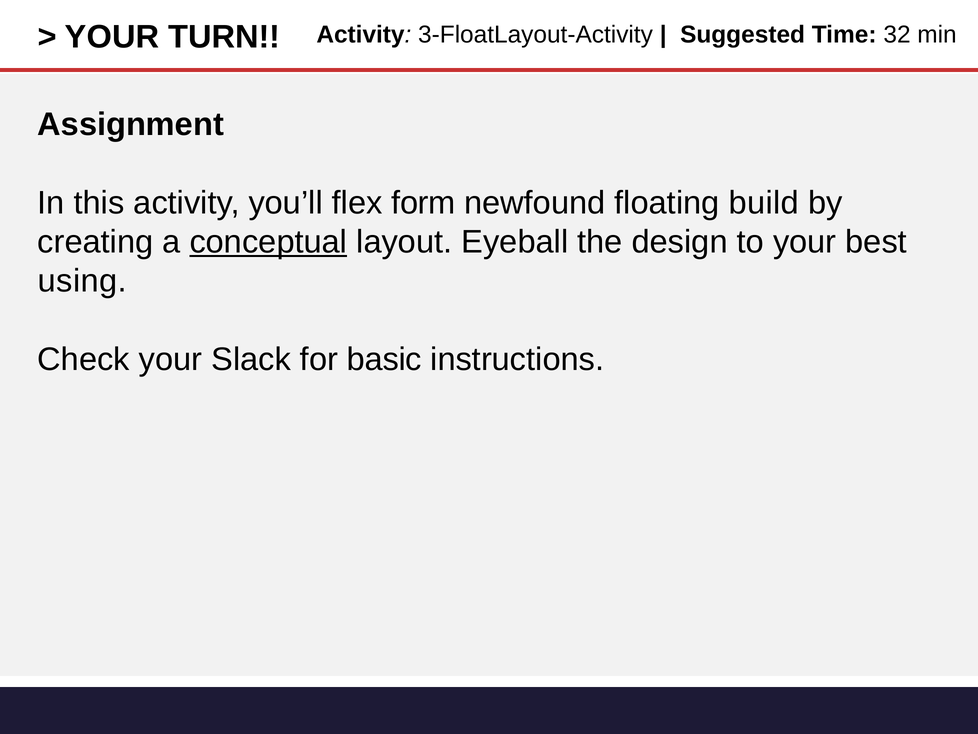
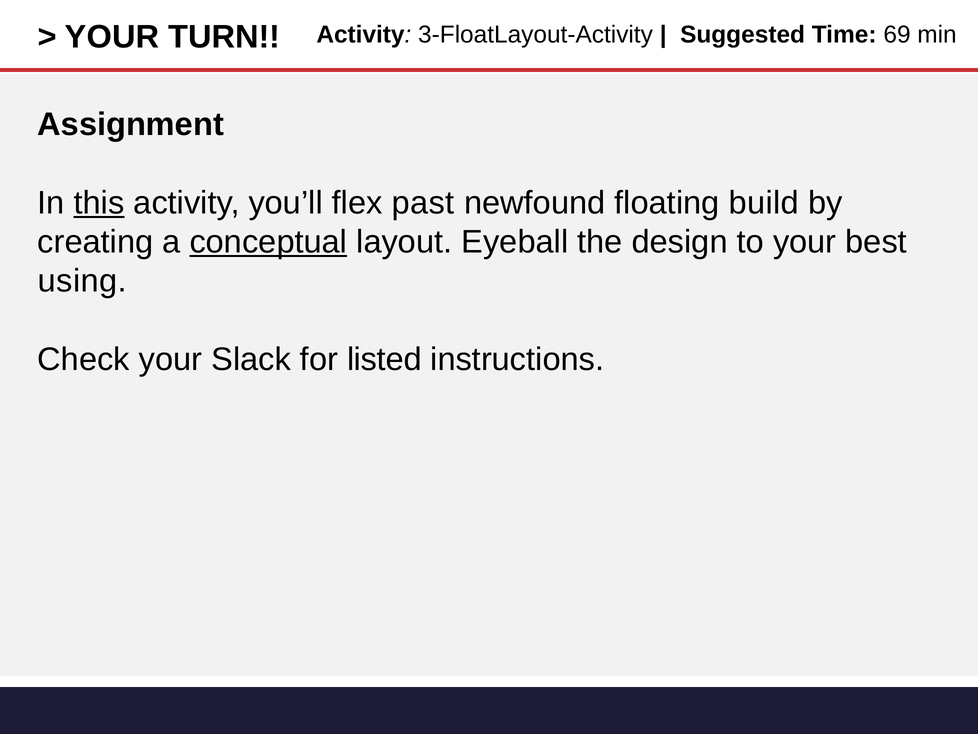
32: 32 -> 69
this underline: none -> present
form: form -> past
basic: basic -> listed
